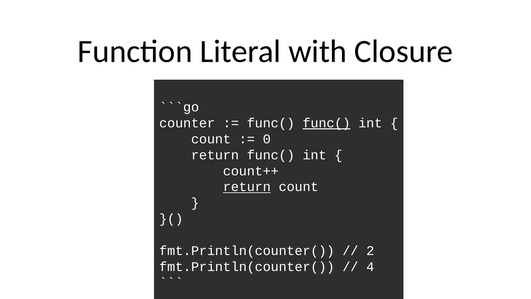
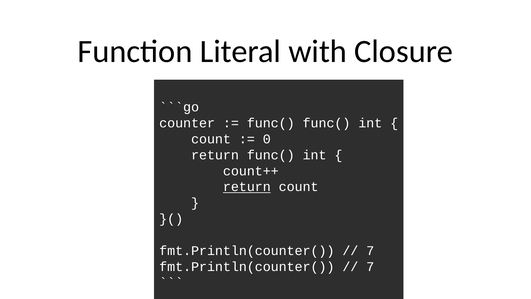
func( at (327, 123) underline: present -> none
2 at (370, 250): 2 -> 7
4 at (370, 266): 4 -> 7
